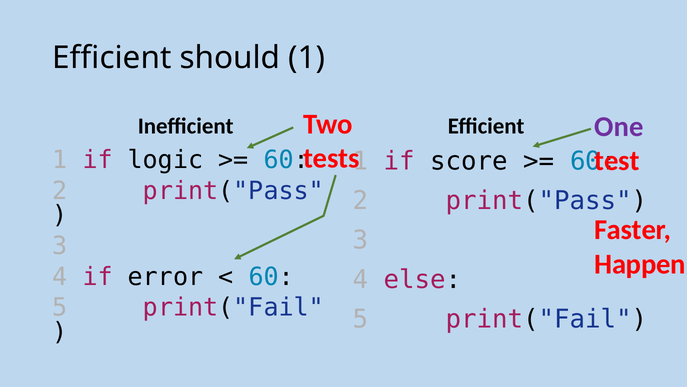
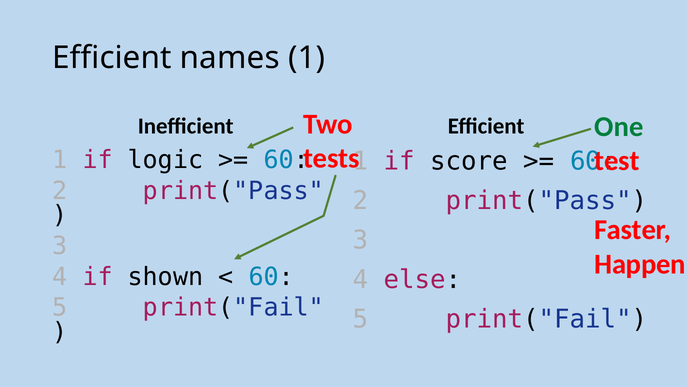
should: should -> names
One colour: purple -> green
error: error -> shown
